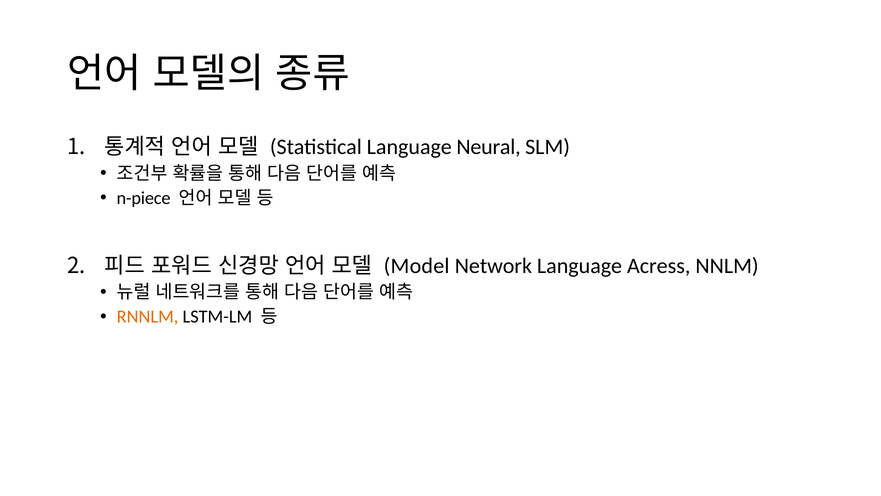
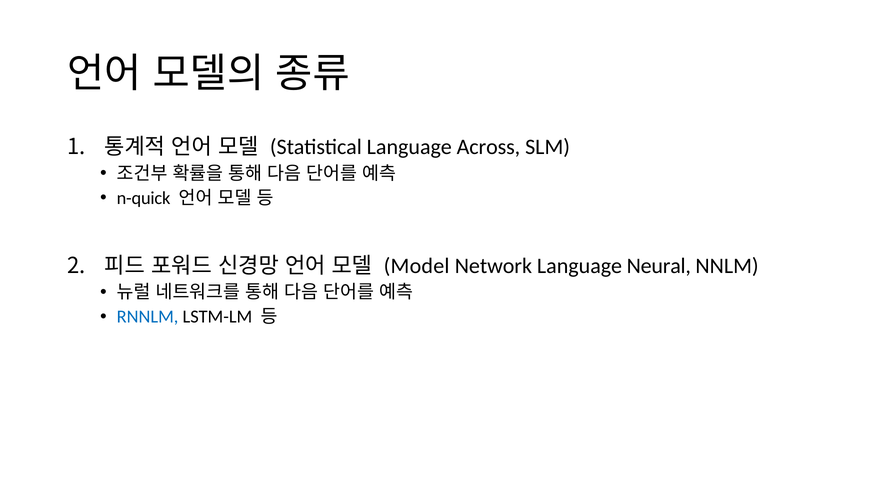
Neural: Neural -> Across
n-piece: n-piece -> n-quick
Acress: Acress -> Neural
RNNLM colour: orange -> blue
